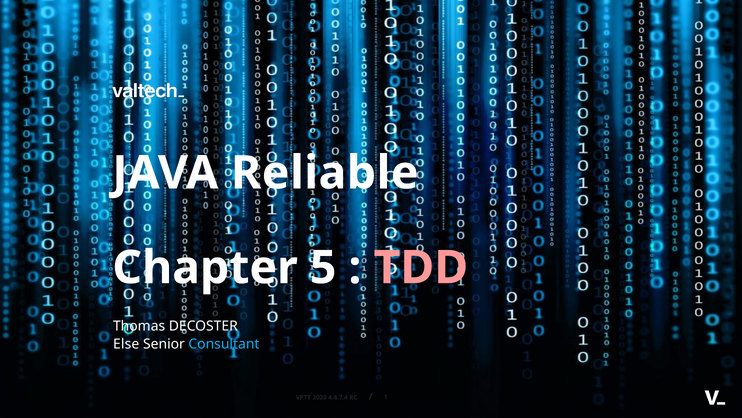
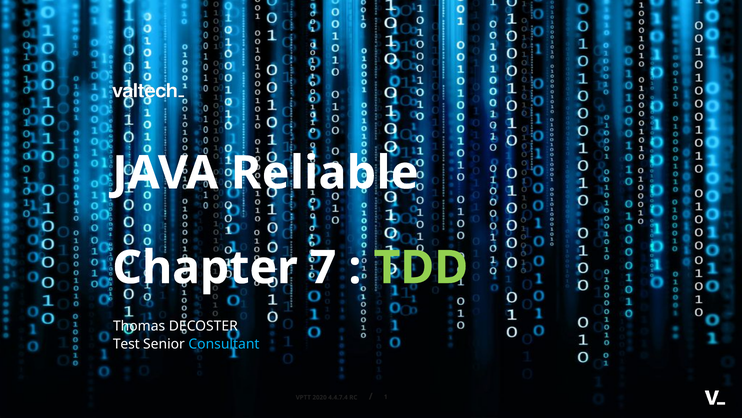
5: 5 -> 7
TDD colour: pink -> light green
Else: Else -> Test
